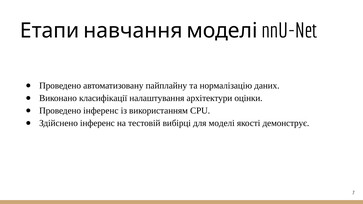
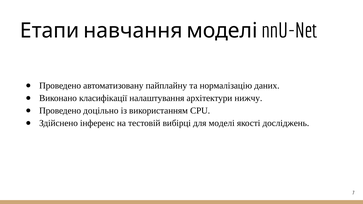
оцінки: оцінки -> нижчу
Проведено інференс: інференс -> доцільно
демонструє: демонструє -> досліджень
